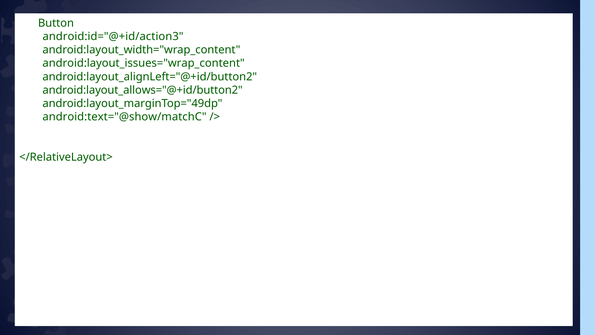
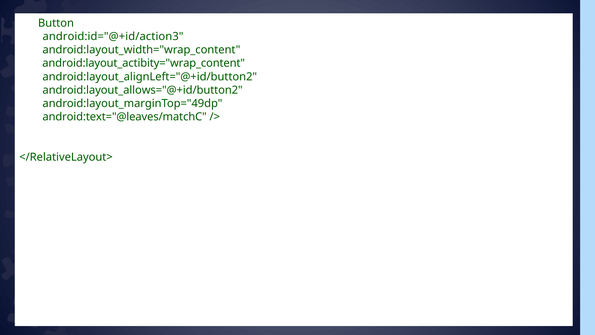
android:layout_issues="wrap_content: android:layout_issues="wrap_content -> android:layout_actibity="wrap_content
android:text="@show/matchC: android:text="@show/matchC -> android:text="@leaves/matchC
